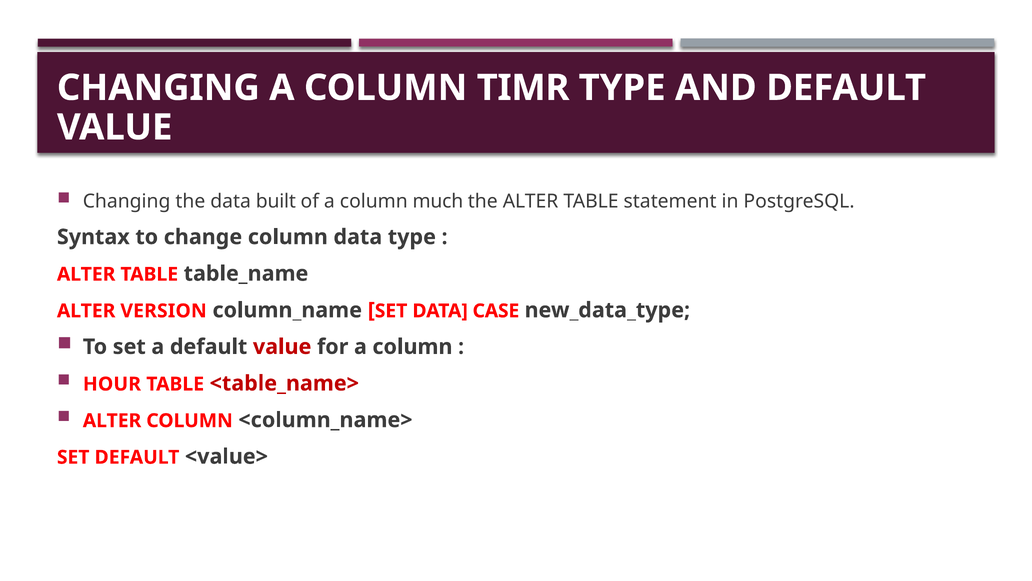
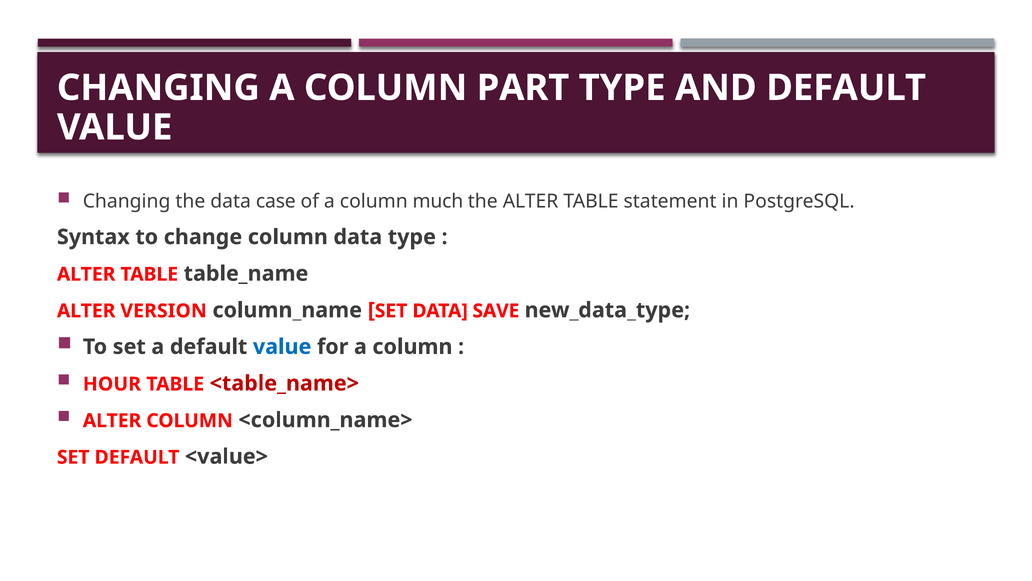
TIMR: TIMR -> PART
built: built -> case
CASE: CASE -> SAVE
value at (282, 347) colour: red -> blue
